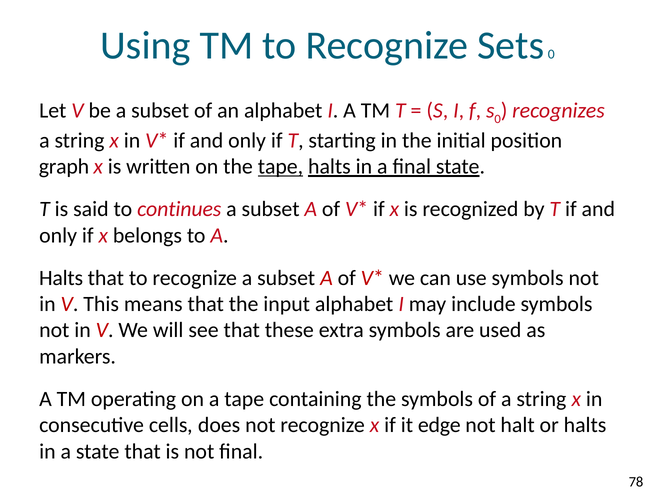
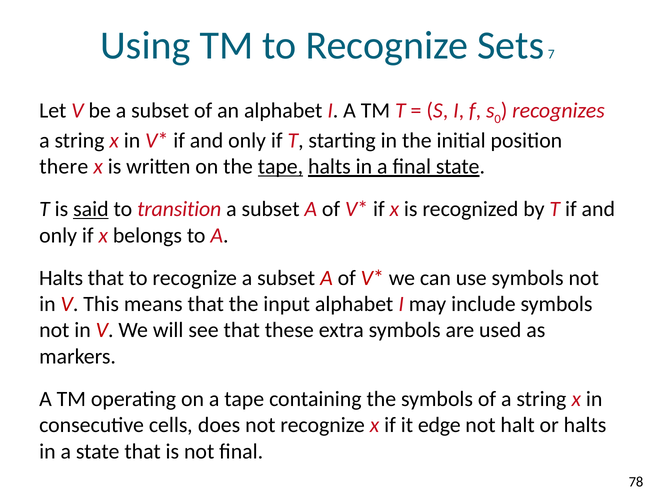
Sets 0: 0 -> 7
graph: graph -> there
said underline: none -> present
continues: continues -> transition
